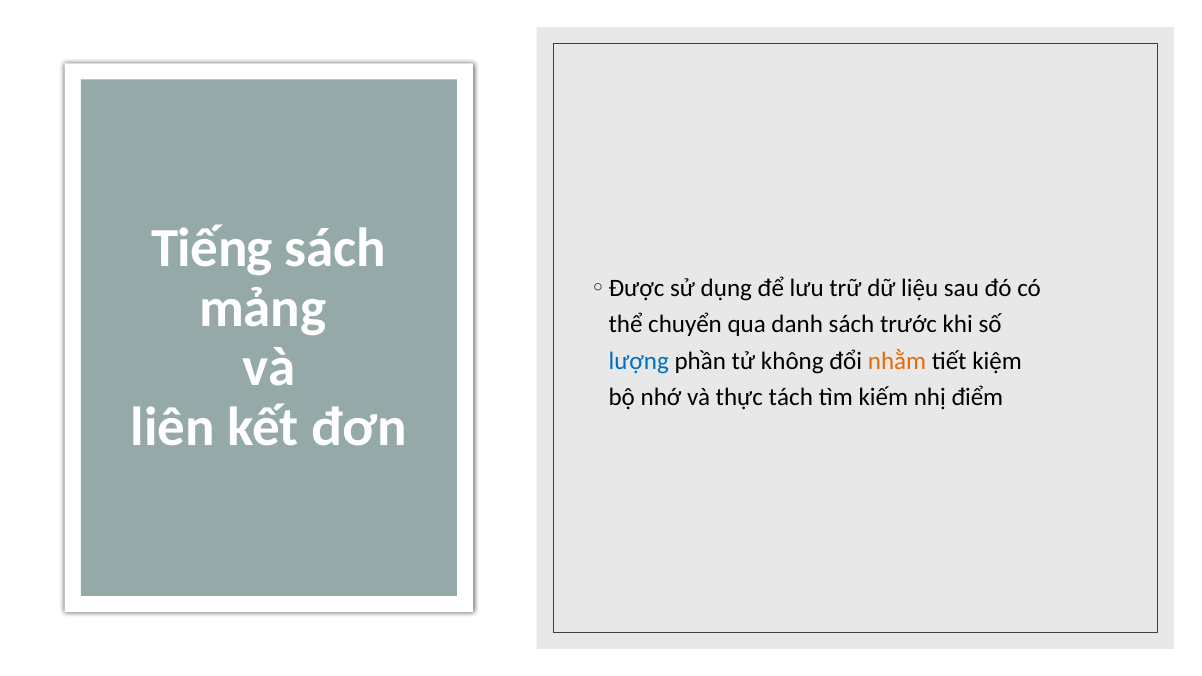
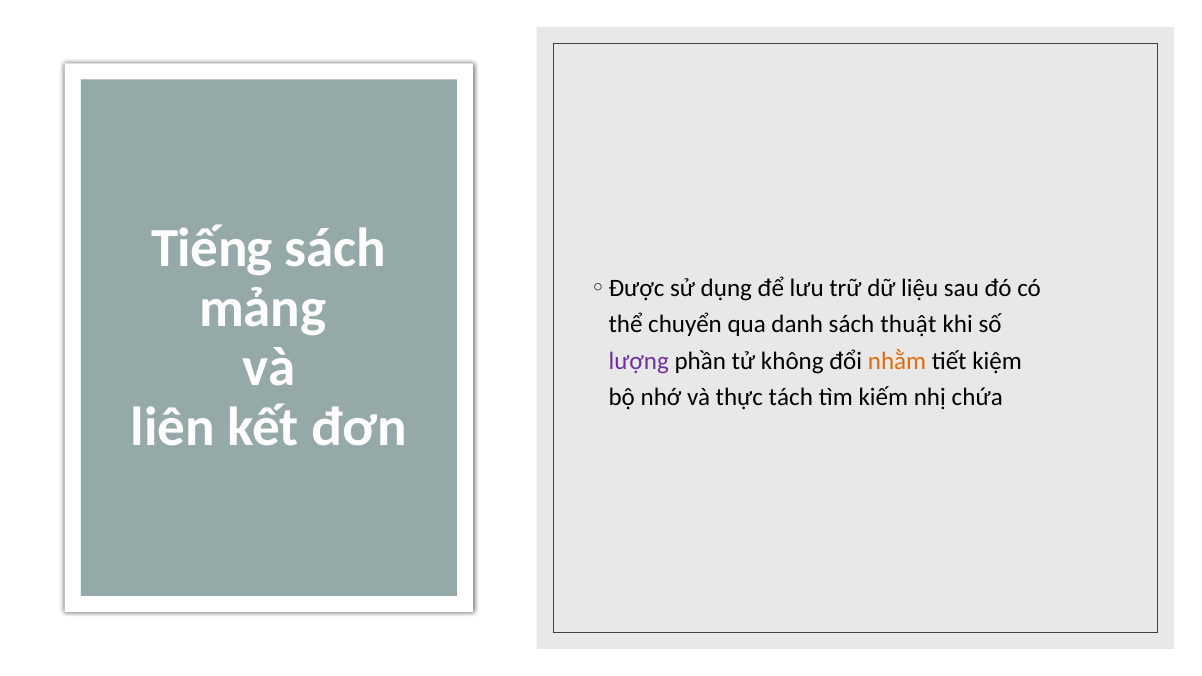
trước: trước -> thuật
lượng colour: blue -> purple
điểm: điểm -> chứa
